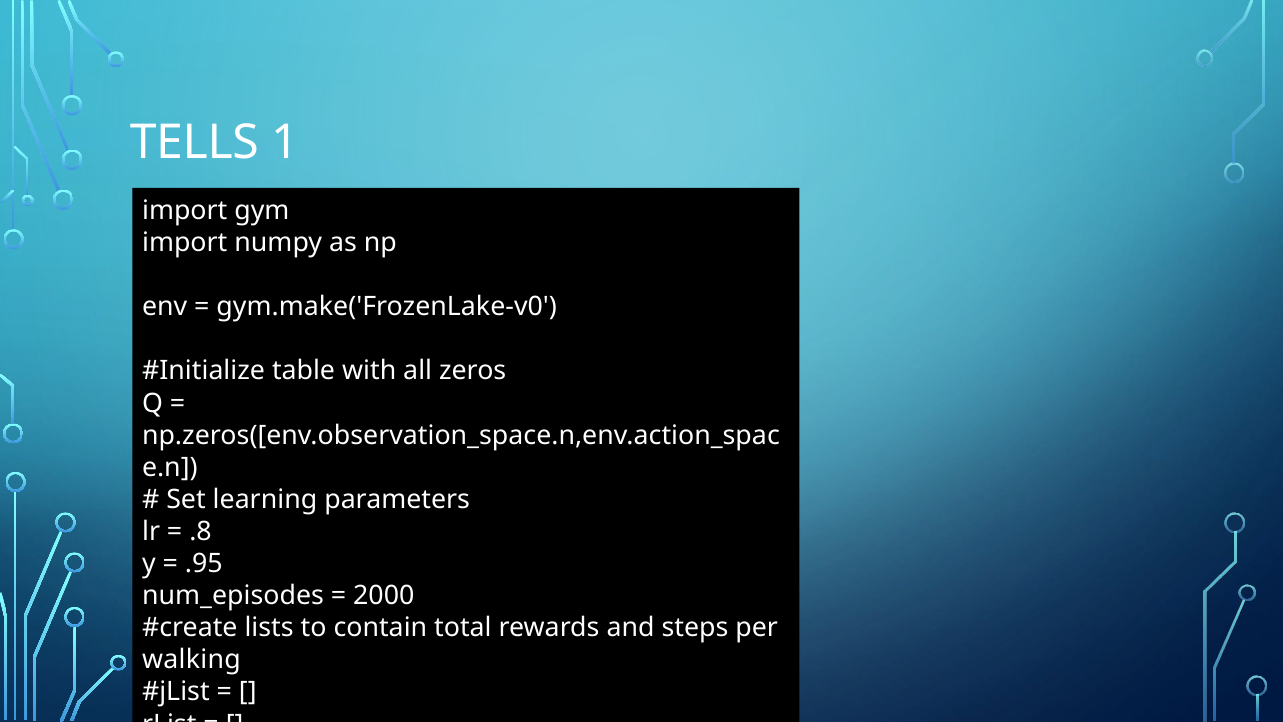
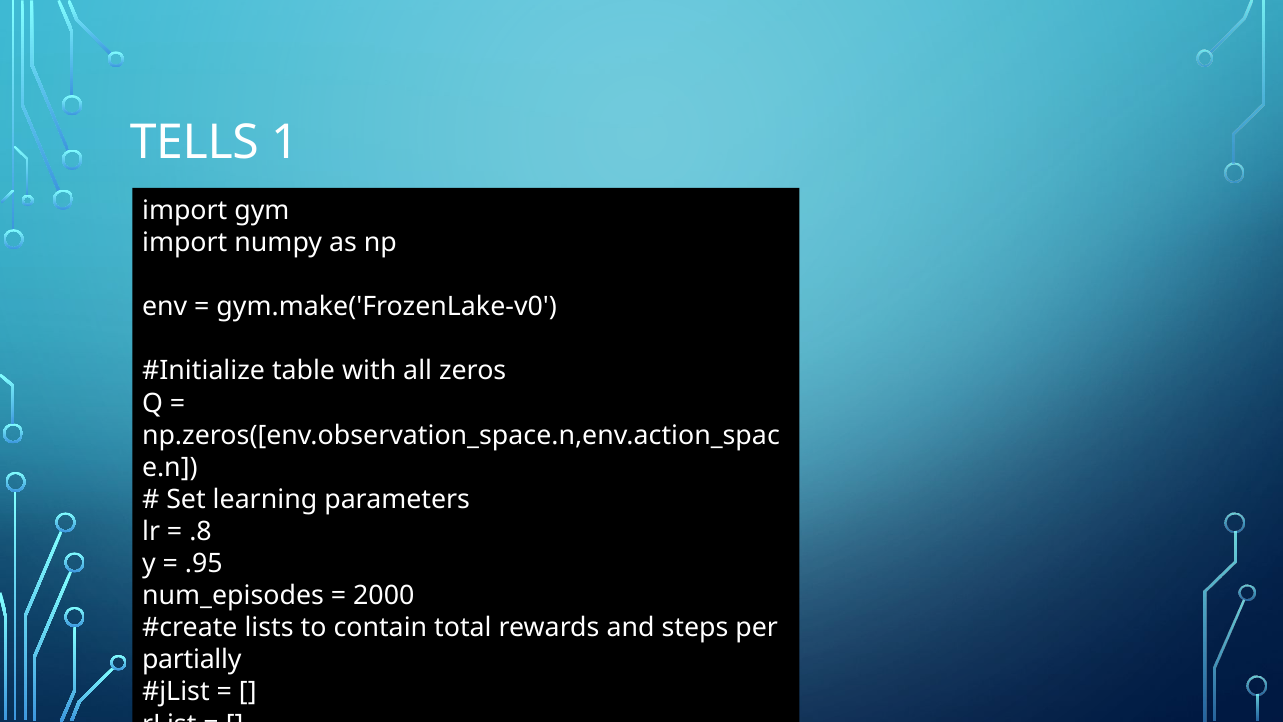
walking: walking -> partially
